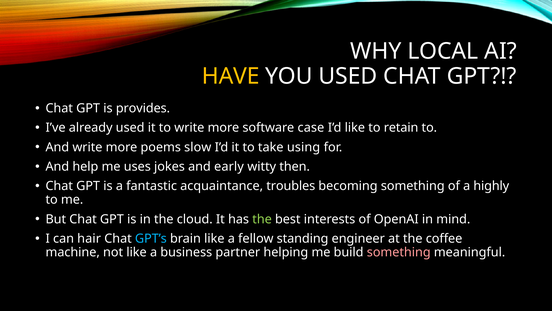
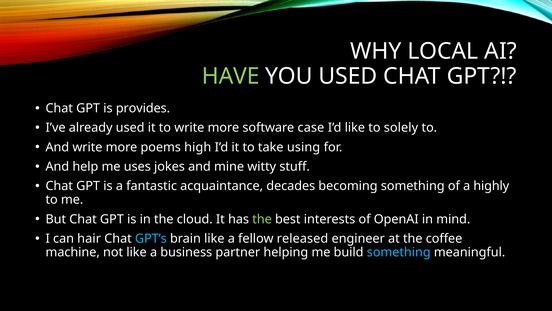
HAVE colour: yellow -> light green
retain: retain -> solely
slow: slow -> high
early: early -> mine
then: then -> stuff
troubles: troubles -> decades
standing: standing -> released
something at (399, 252) colour: pink -> light blue
